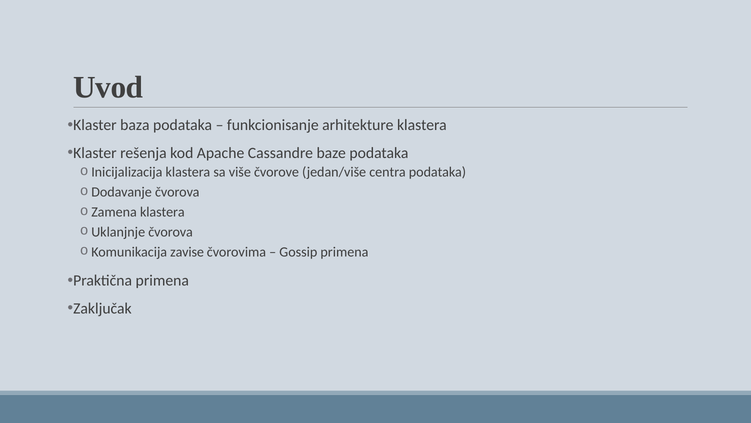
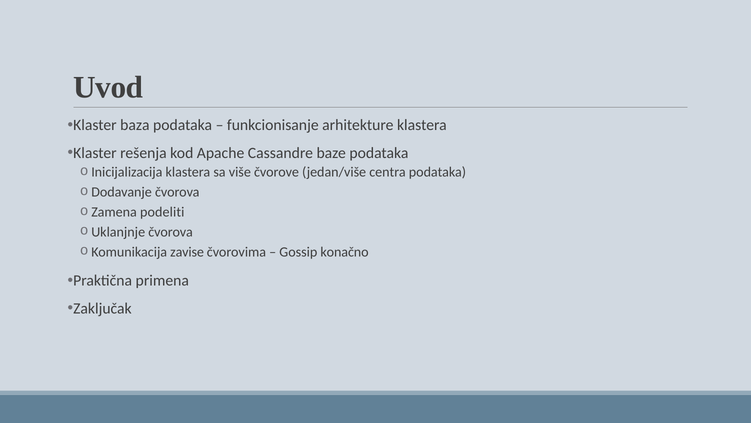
klastera at (162, 212): klastera -> podeliti
Gossip primena: primena -> konačno
